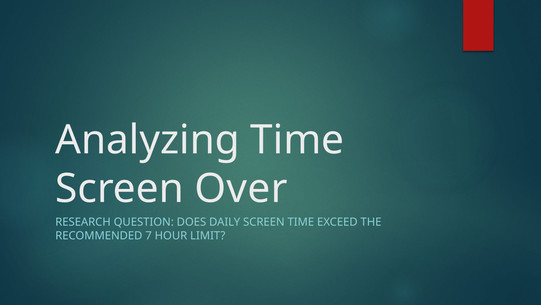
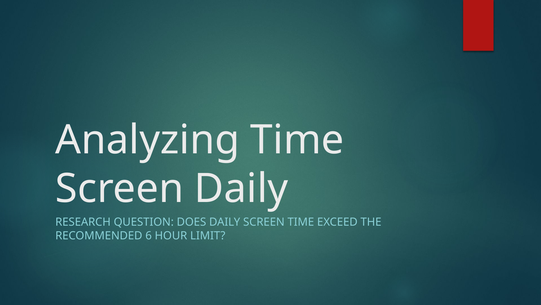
Screen Over: Over -> Daily
7: 7 -> 6
